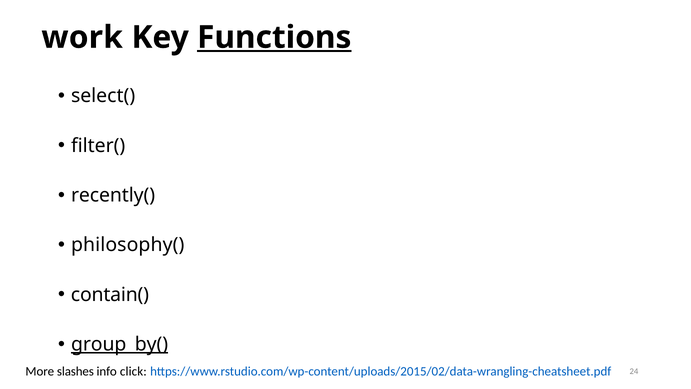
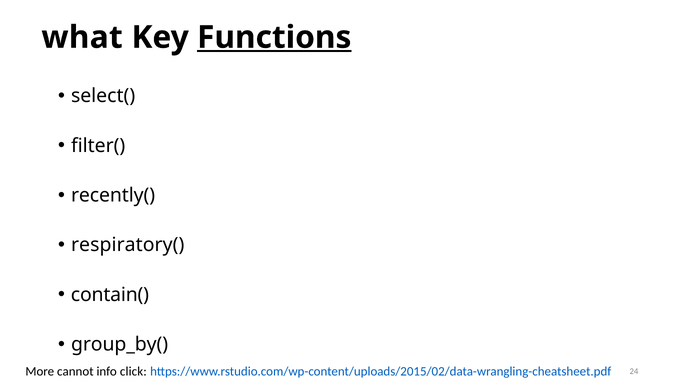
work: work -> what
philosophy(: philosophy( -> respiratory(
group_by( underline: present -> none
slashes: slashes -> cannot
